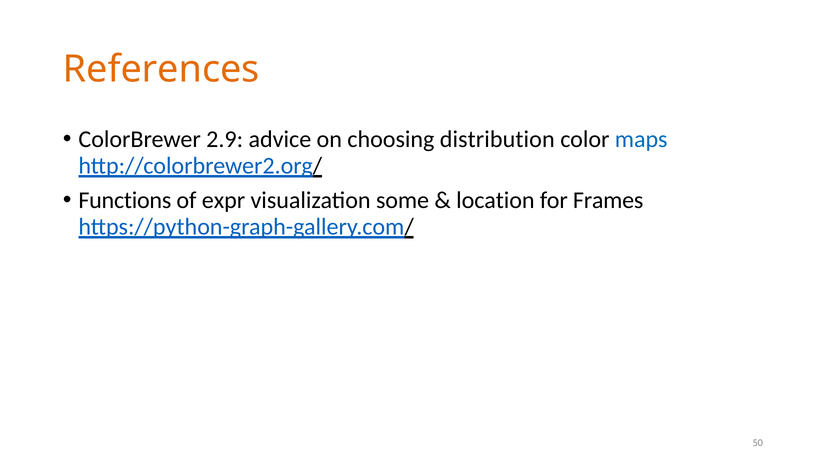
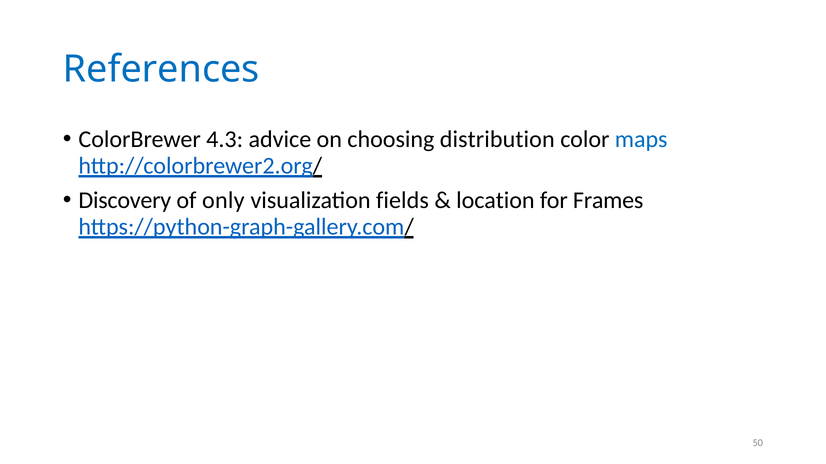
References colour: orange -> blue
2.9: 2.9 -> 4.3
Functions: Functions -> Discovery
expr: expr -> only
some: some -> fields
